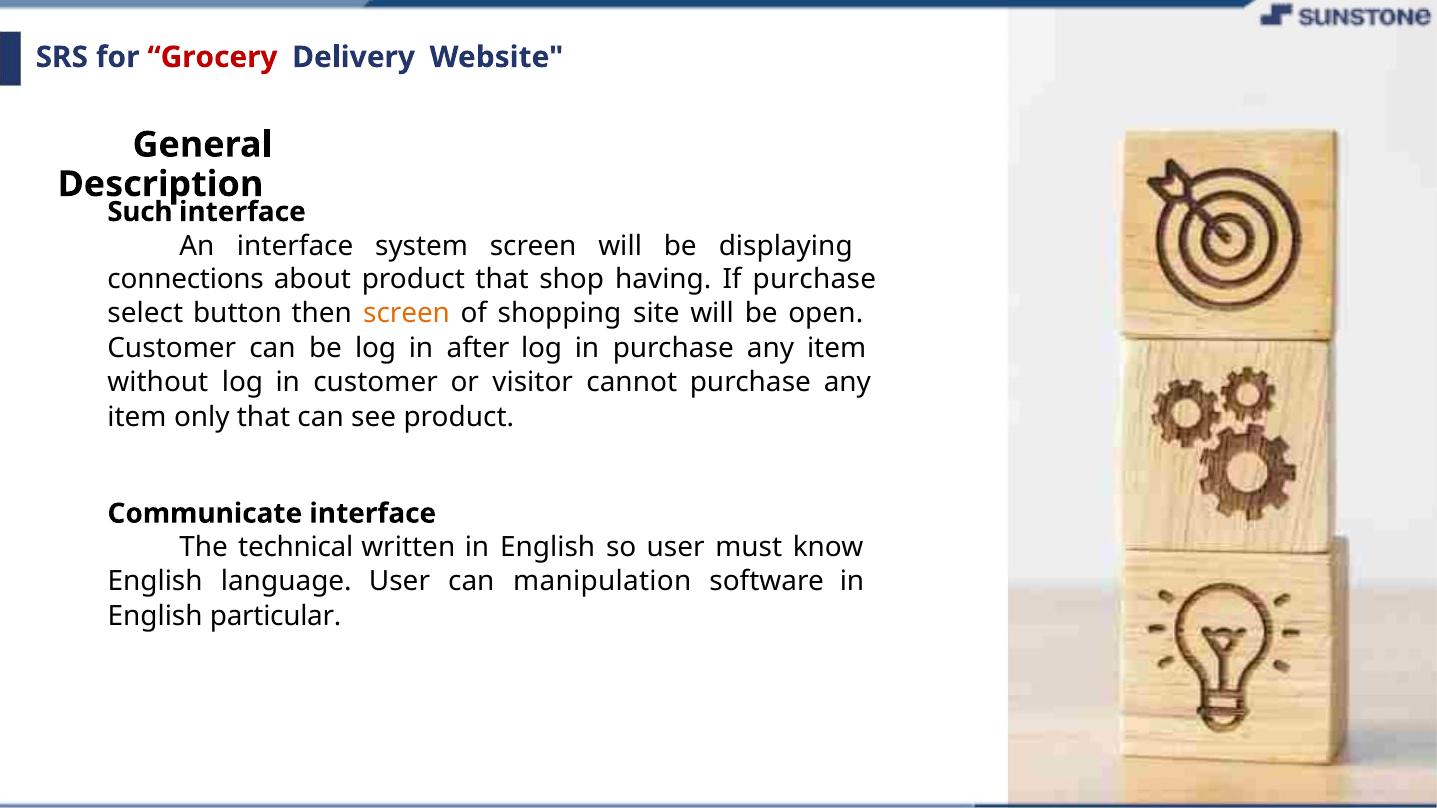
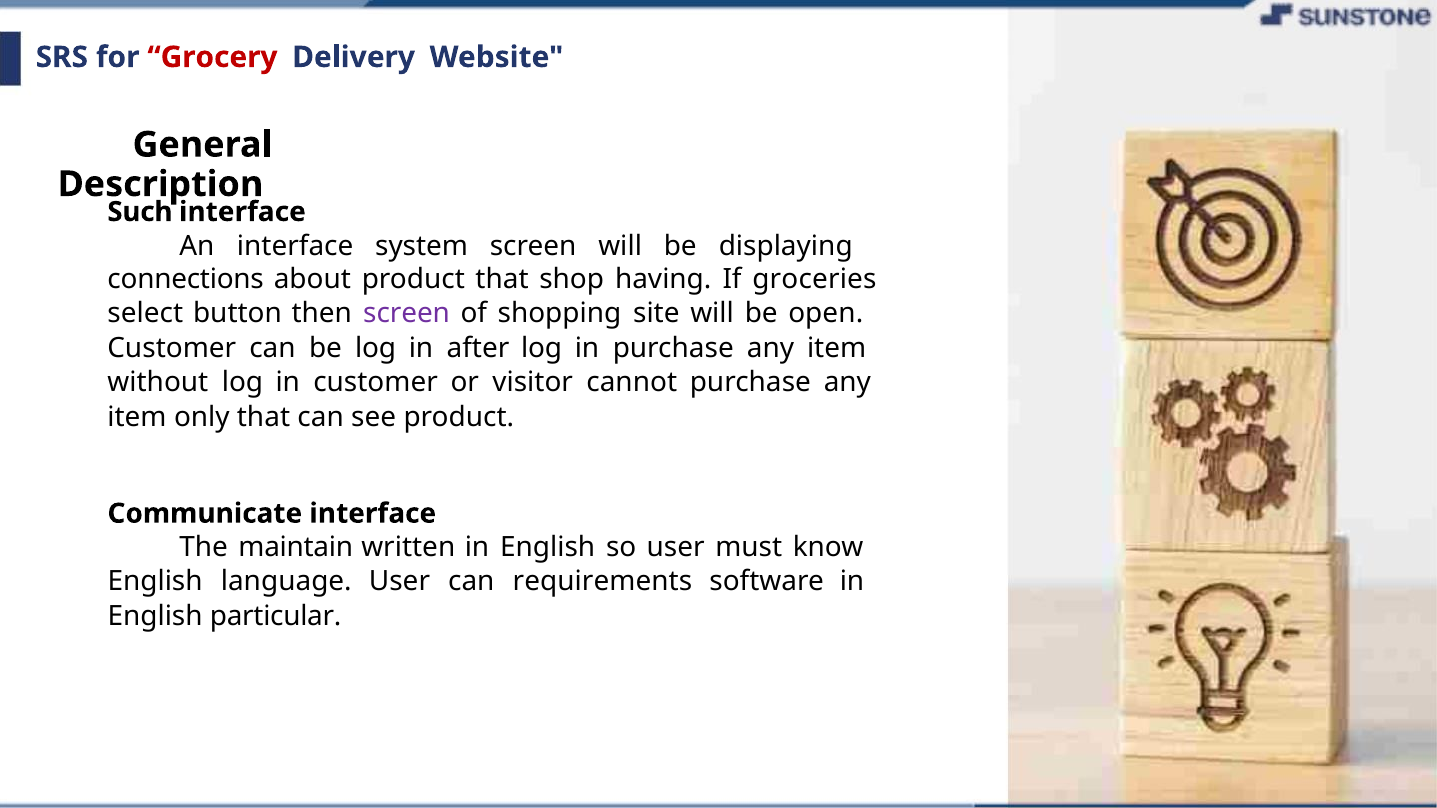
If purchase: purchase -> groceries
screen at (407, 313) colour: orange -> purple
technical: technical -> maintain
manipulation: manipulation -> requirements
